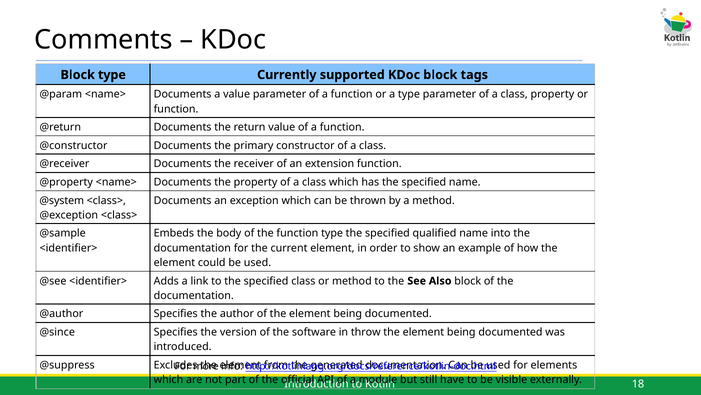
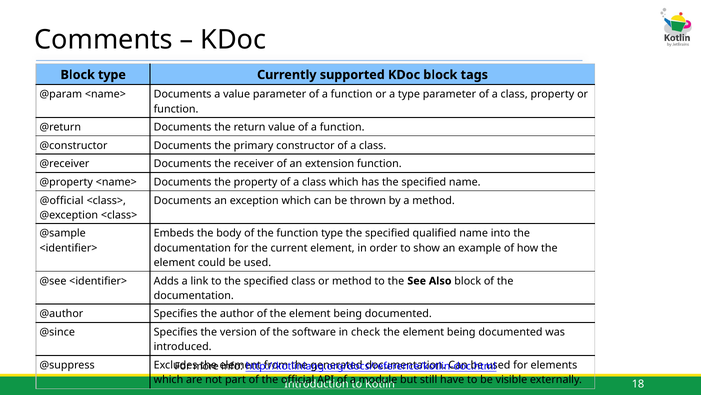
@system: @system -> @official
throw: throw -> check
